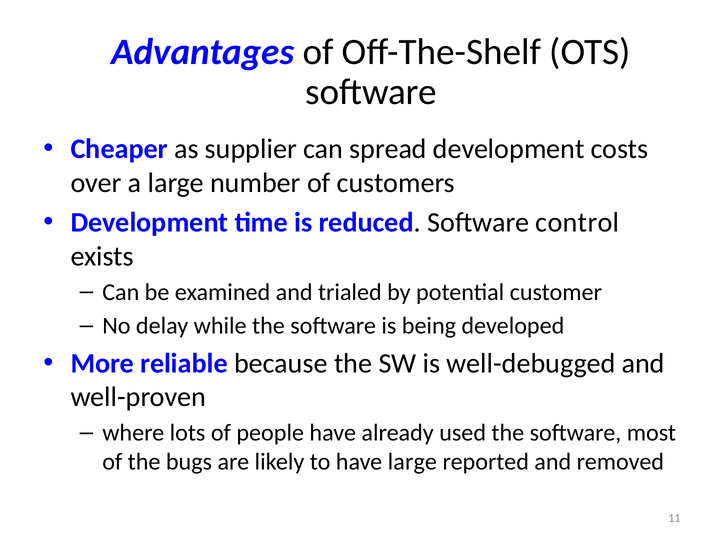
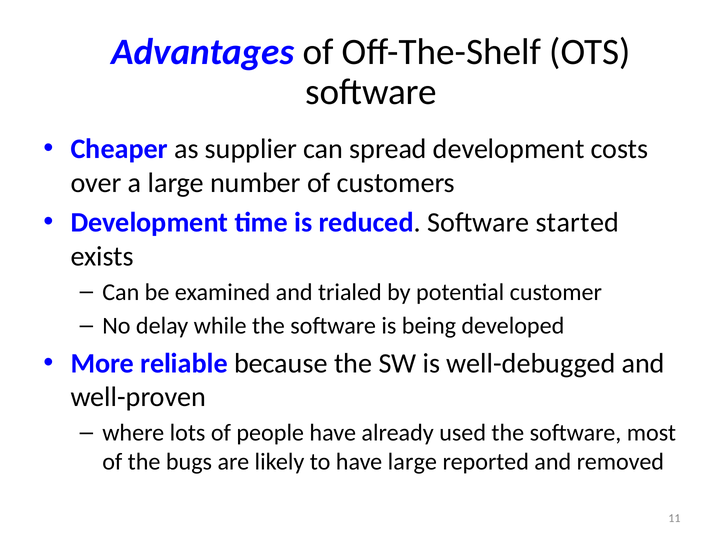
control: control -> started
